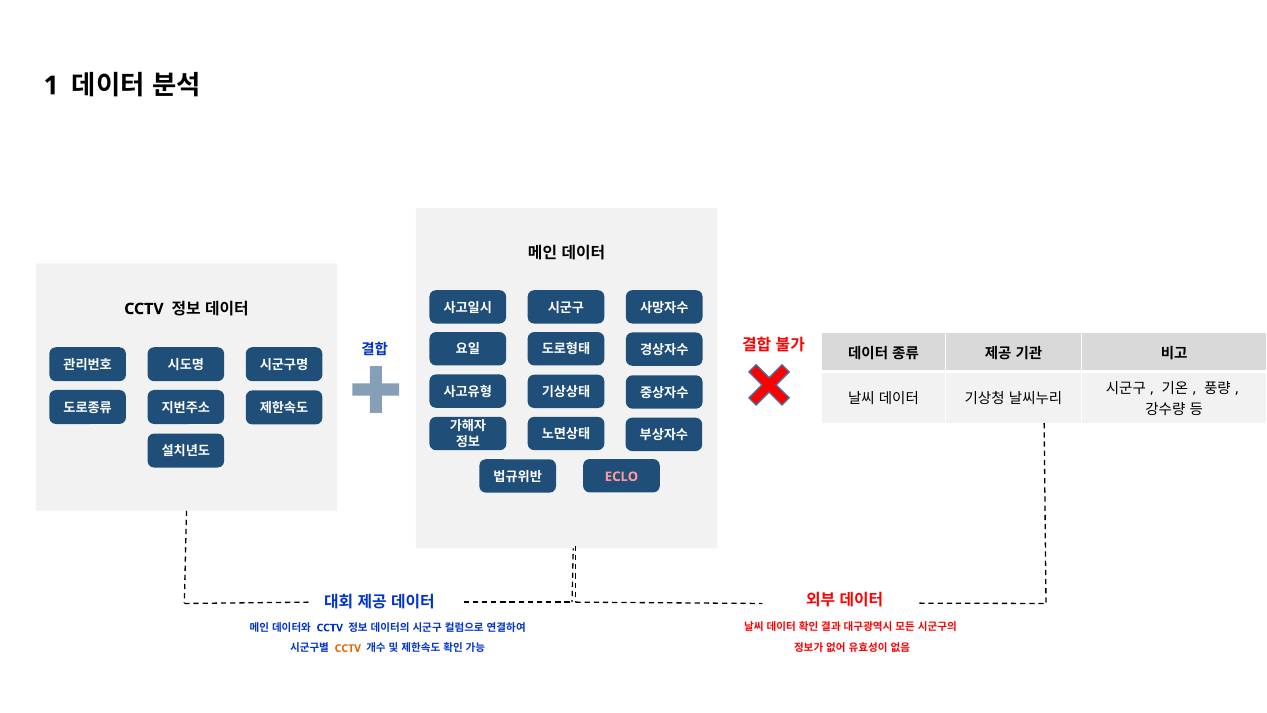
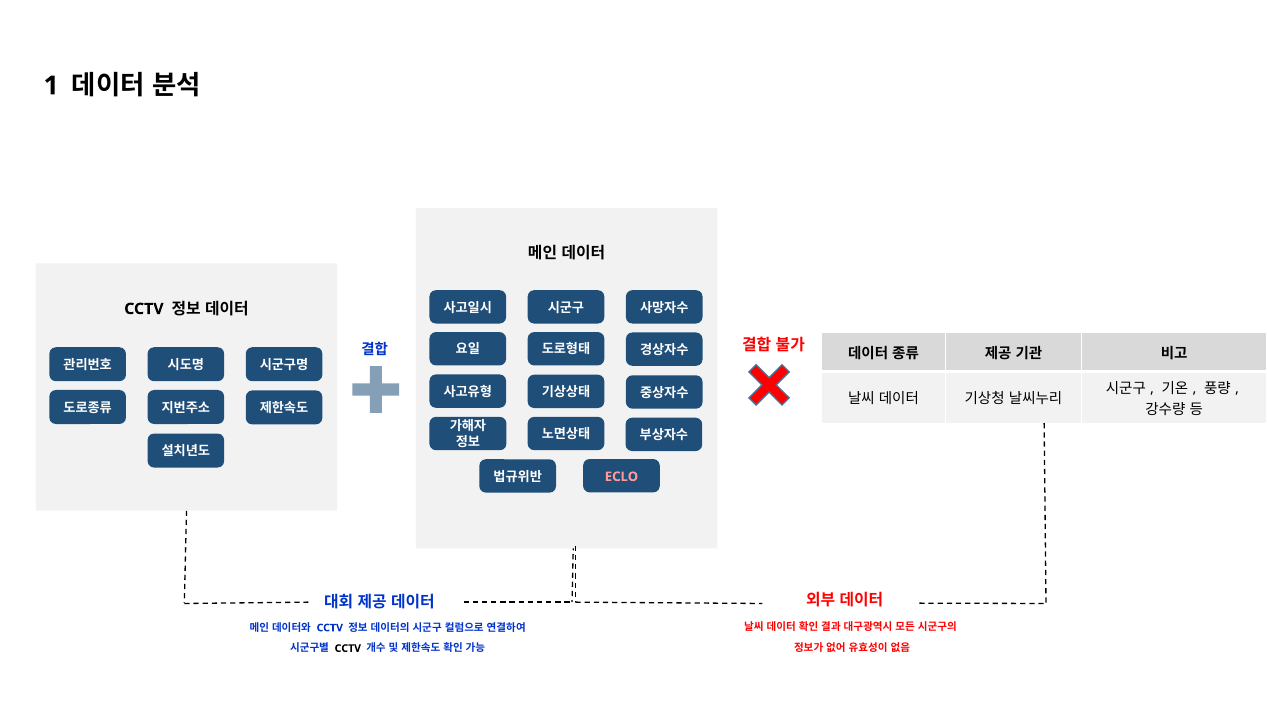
CCTV at (348, 648) colour: orange -> black
